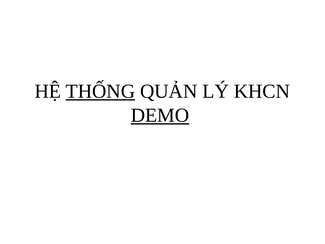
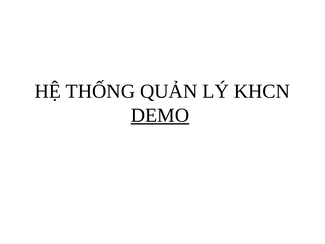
THỐNG underline: present -> none
